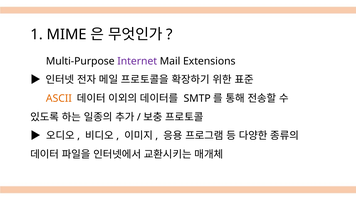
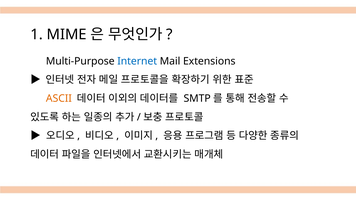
Internet colour: purple -> blue
